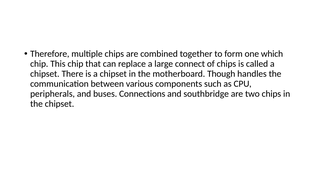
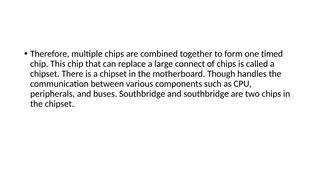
which: which -> timed
buses Connections: Connections -> Southbridge
